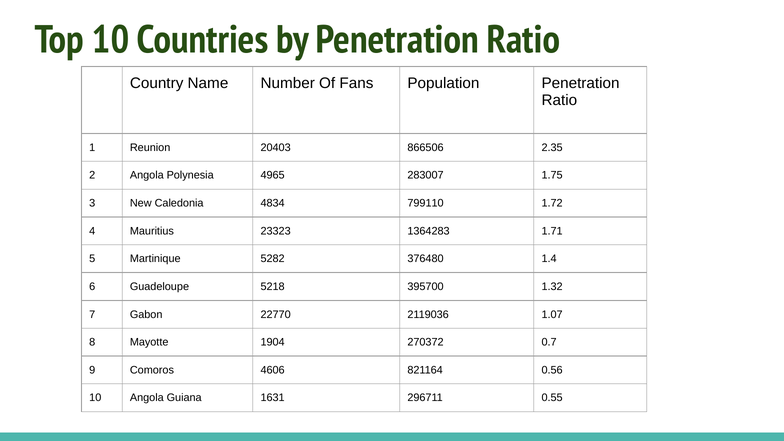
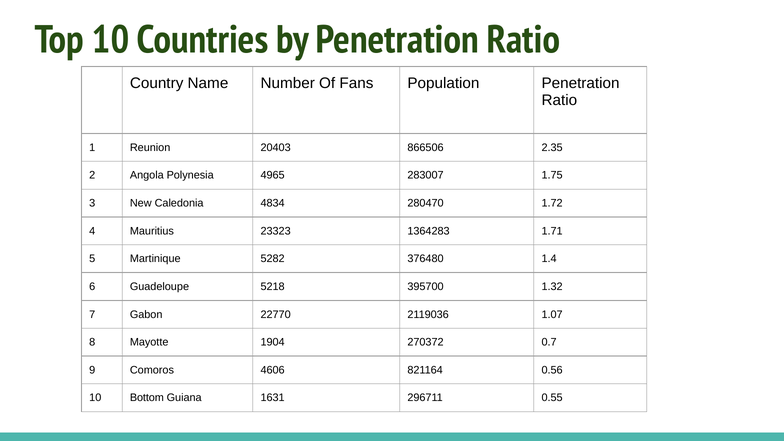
799110: 799110 -> 280470
10 Angola: Angola -> Bottom
